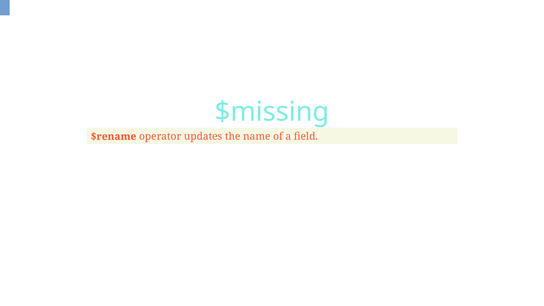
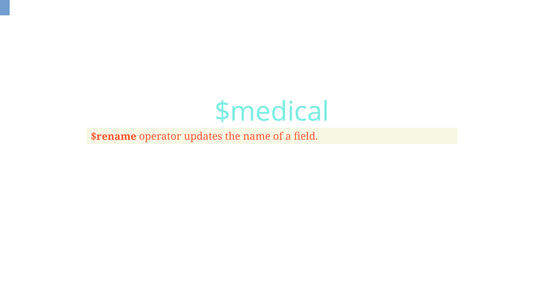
$missing: $missing -> $medical
